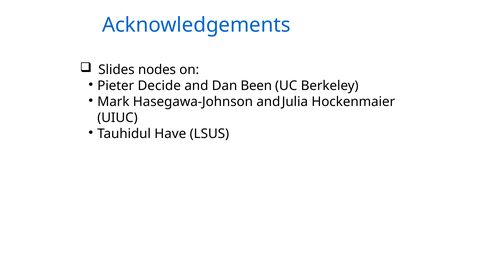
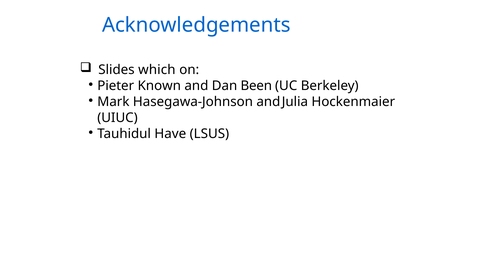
nodes: nodes -> which
Decide: Decide -> Known
